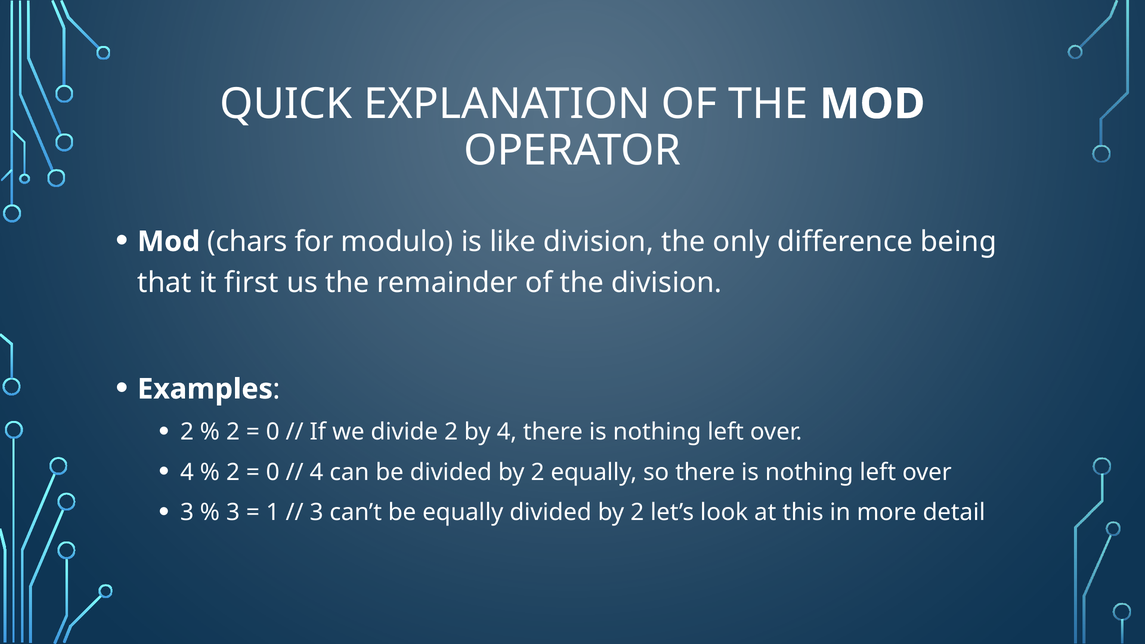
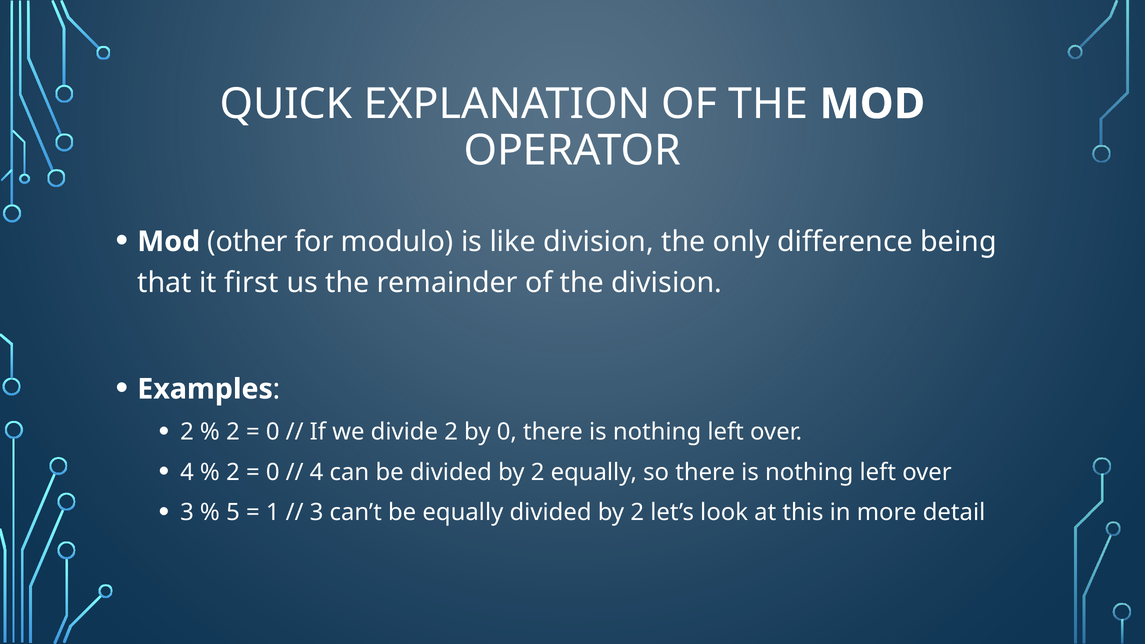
chars: chars -> other
by 4: 4 -> 0
3 at (233, 513): 3 -> 5
